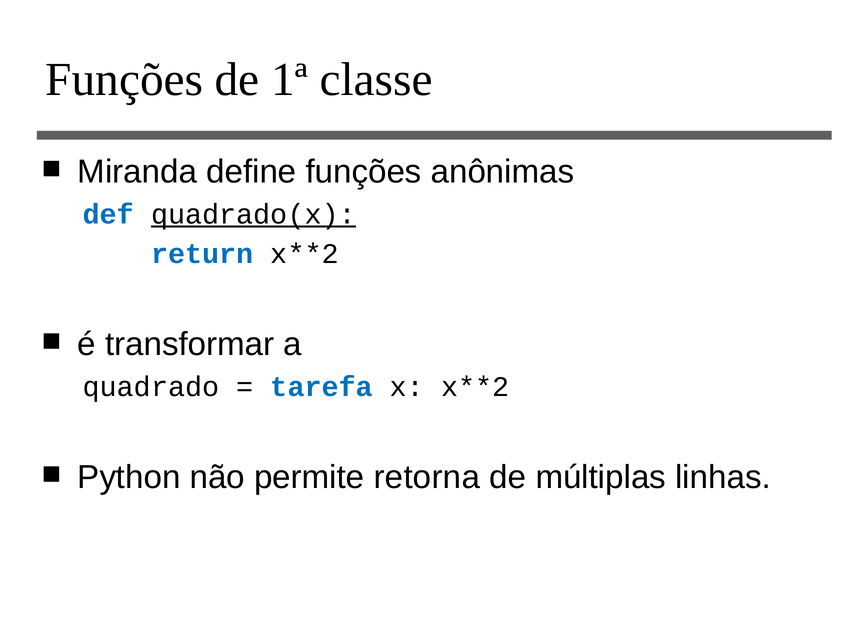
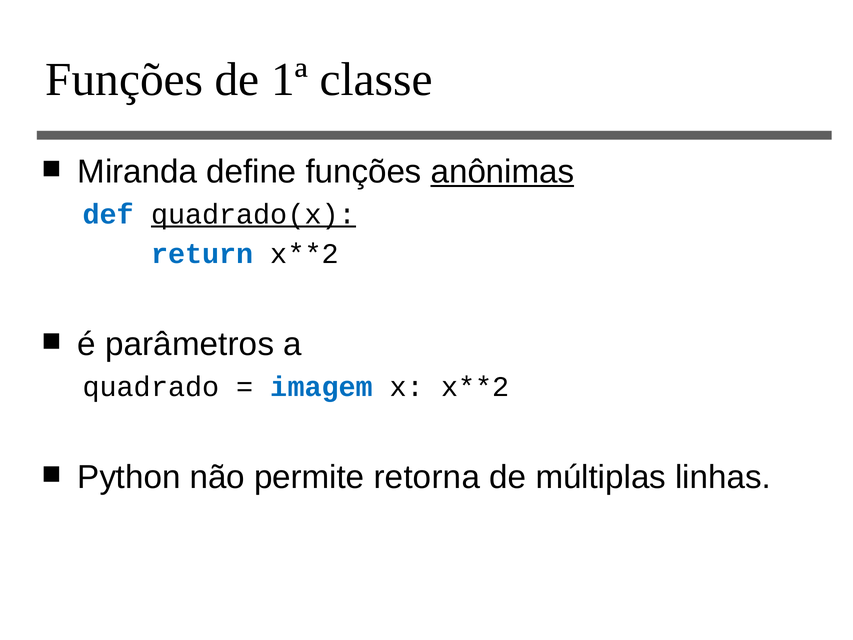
anônimas underline: none -> present
transformar: transformar -> parâmetros
tarefa: tarefa -> imagem
